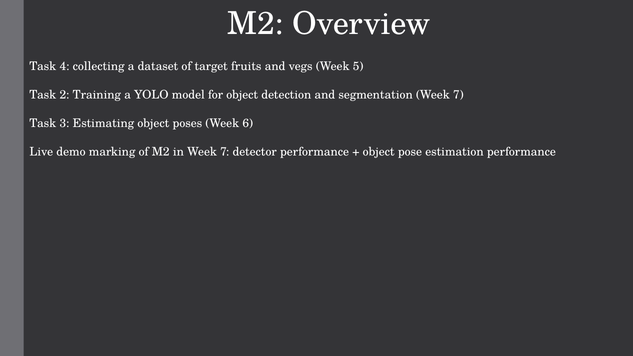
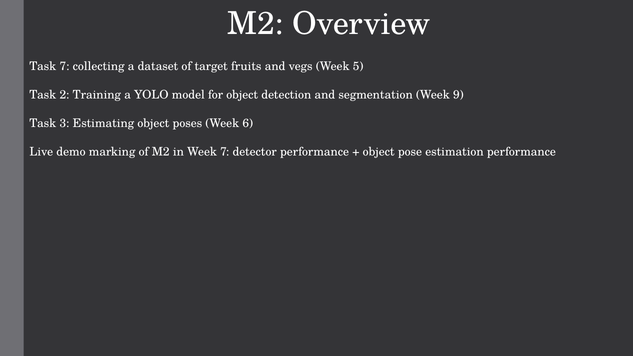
Task 4: 4 -> 7
segmentation Week 7: 7 -> 9
